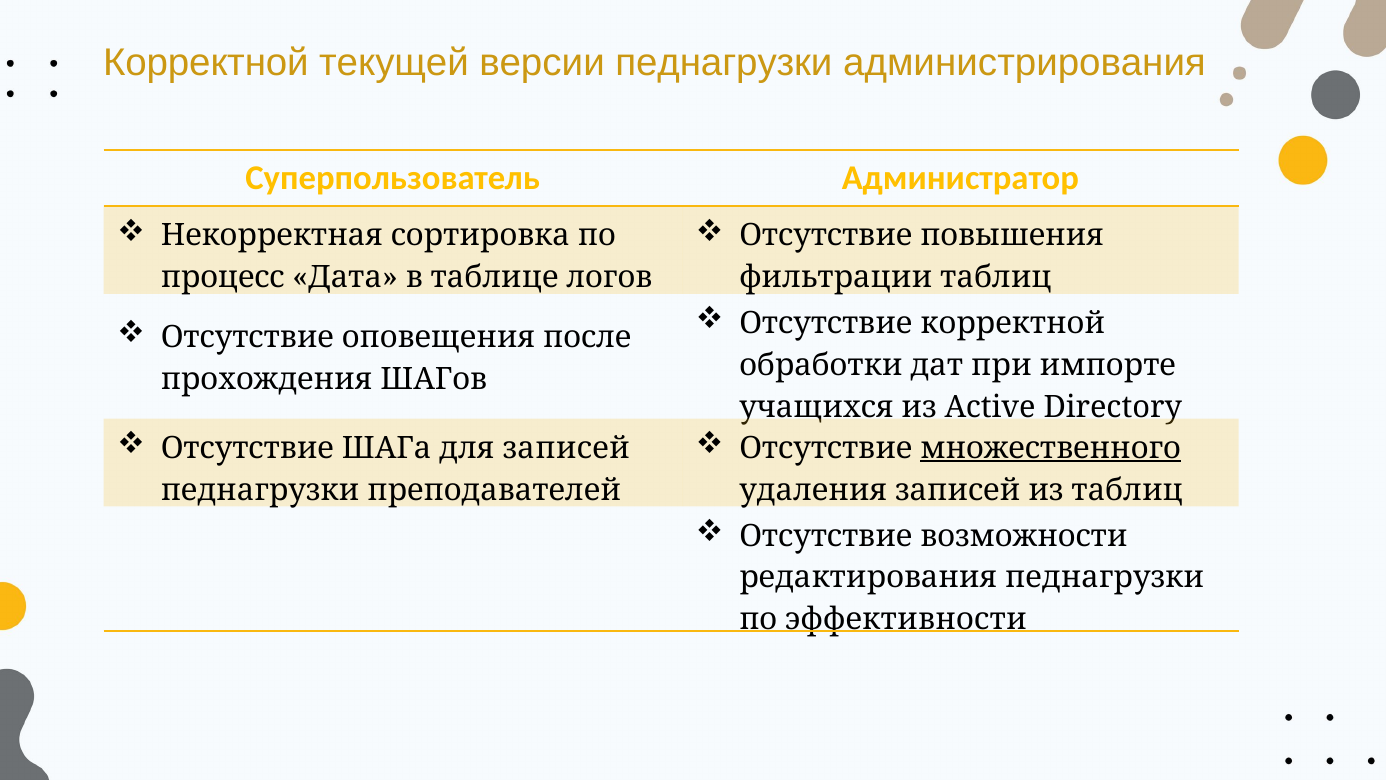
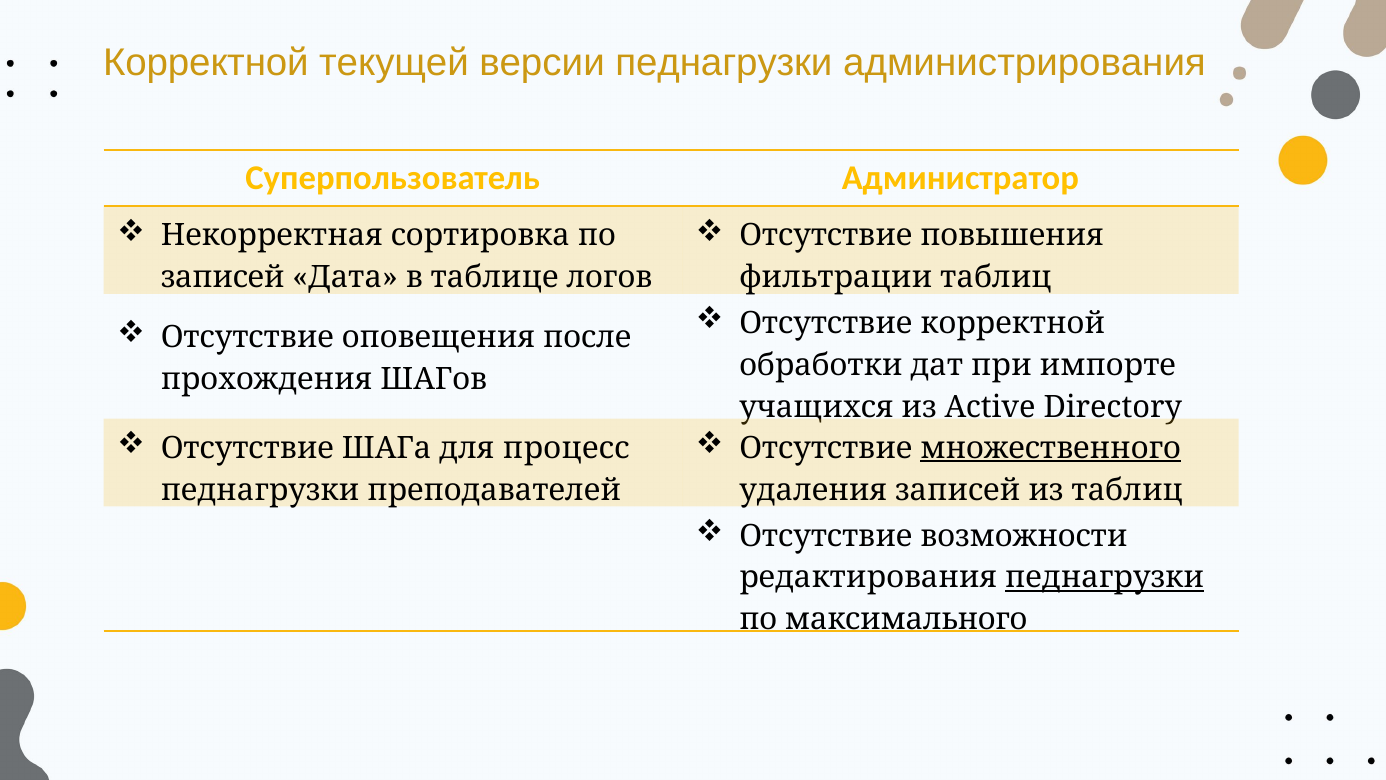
процесс at (223, 277): процесс -> записей
для записей: записей -> процесс
педнагрузки at (1105, 578) underline: none -> present
эффективности: эффективности -> максимального
